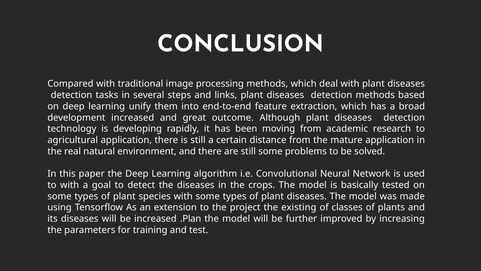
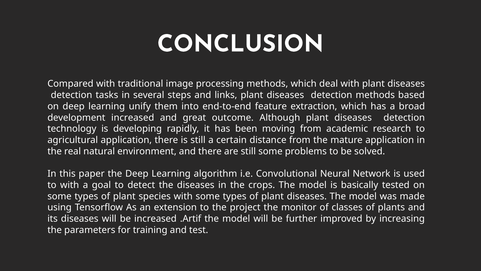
existing: existing -> monitor
.Plan: .Plan -> .Artif
